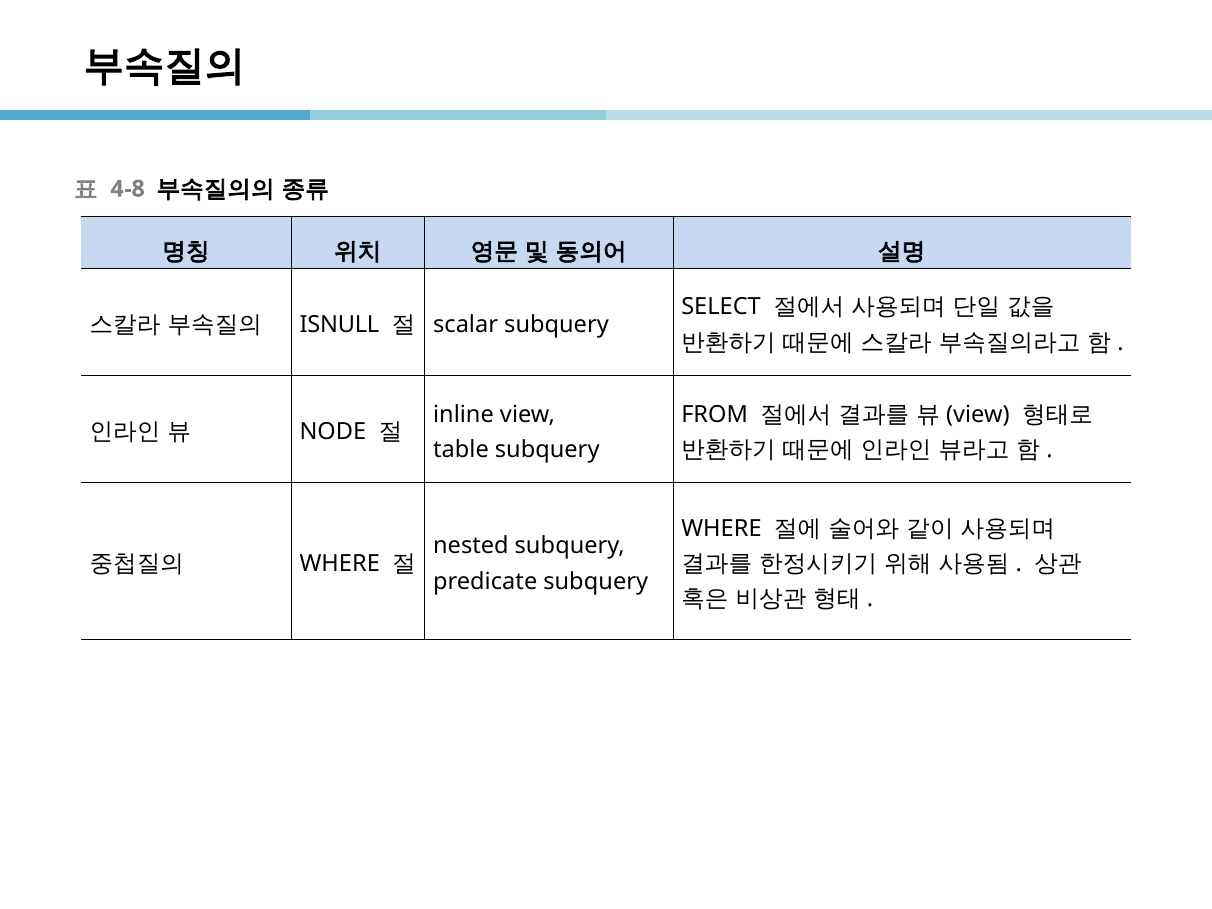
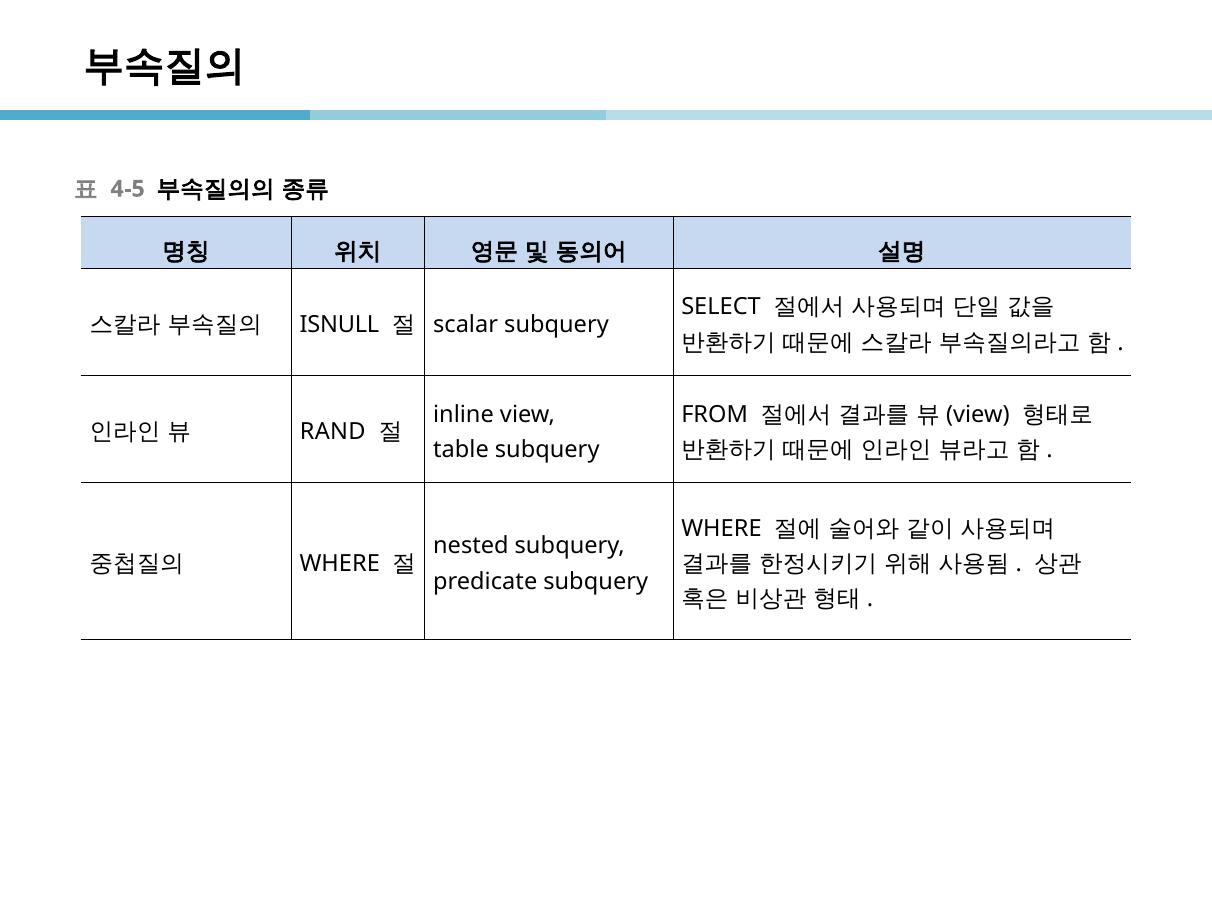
4-8: 4-8 -> 4-5
NODE: NODE -> RAND
